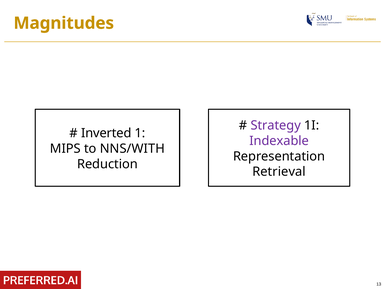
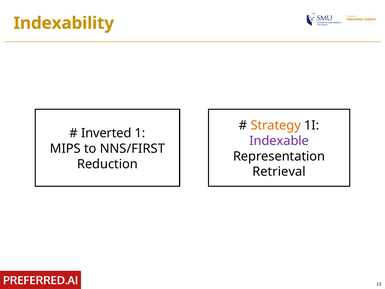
Magnitudes: Magnitudes -> Indexability
Strategy colour: purple -> orange
NNS/WITH: NNS/WITH -> NNS/FIRST
